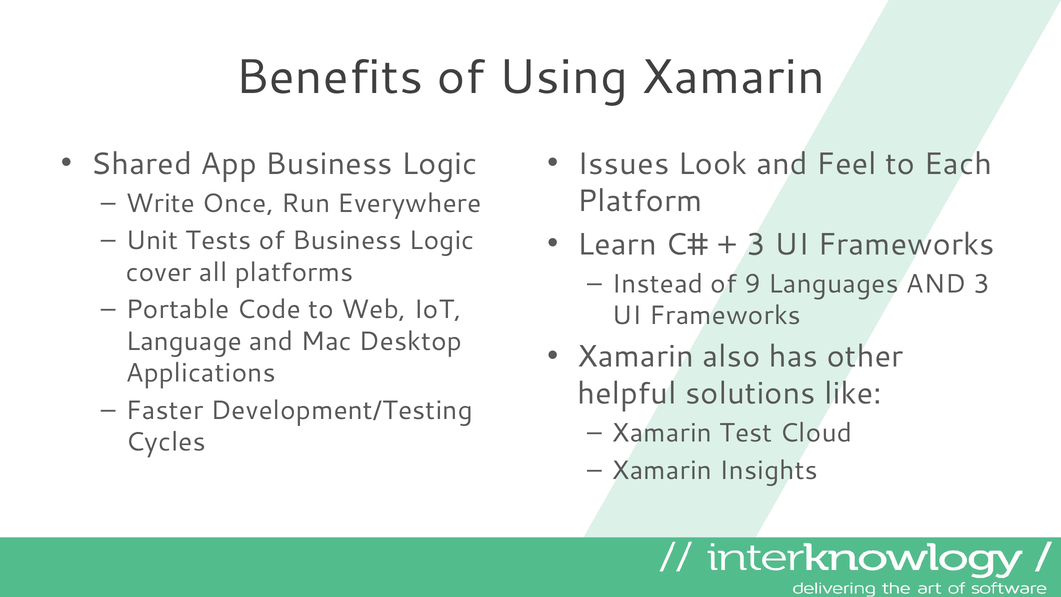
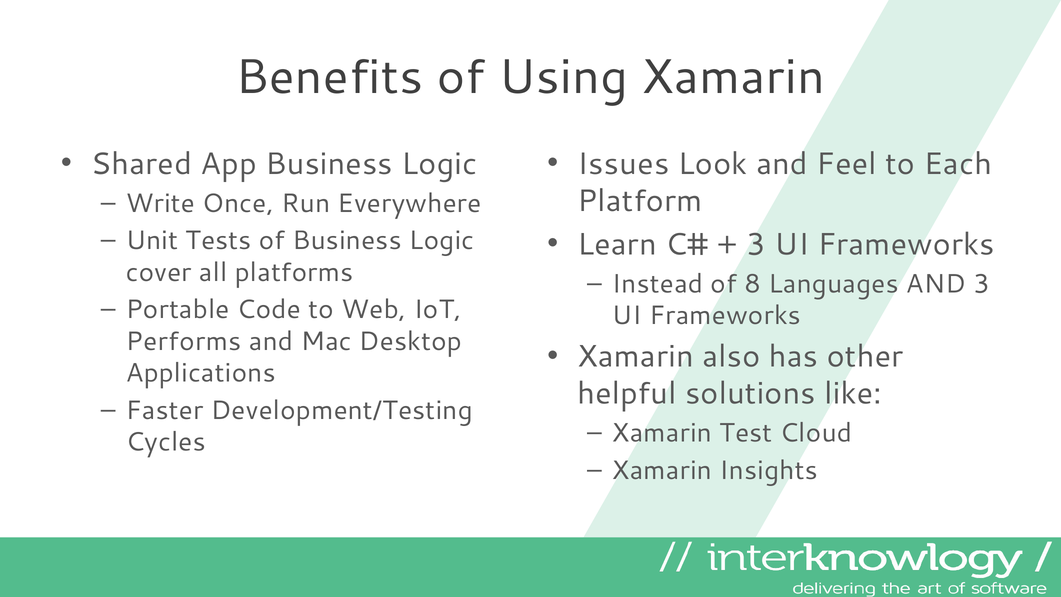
9: 9 -> 8
Language: Language -> Performs
